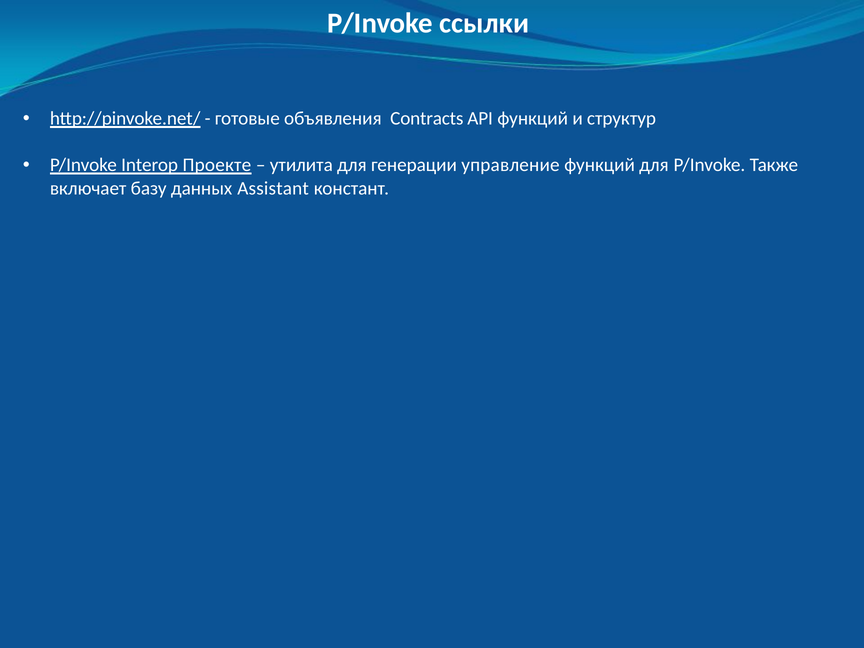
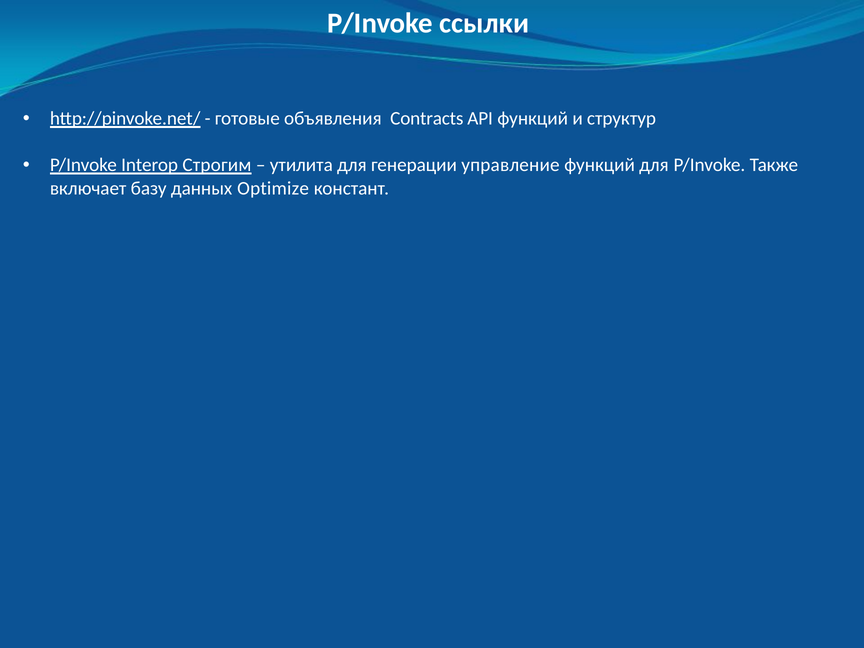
Проекте: Проекте -> Строгим
Assistant: Assistant -> Optimize
